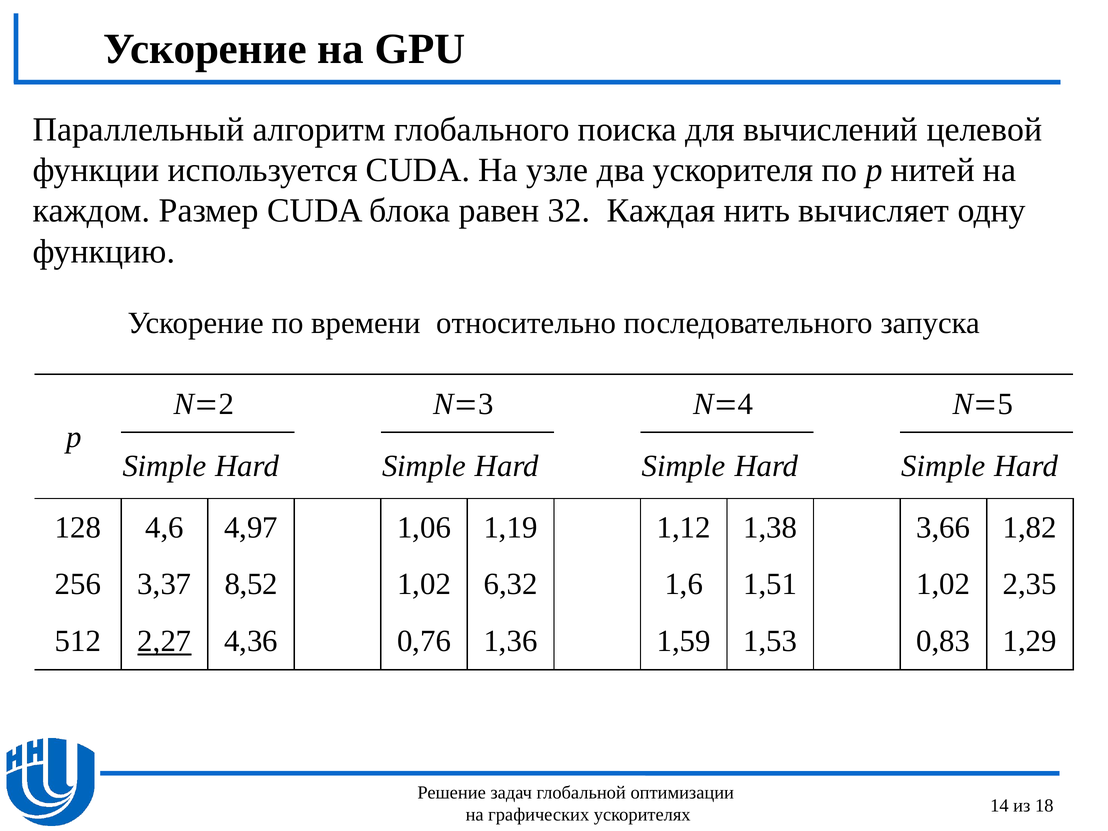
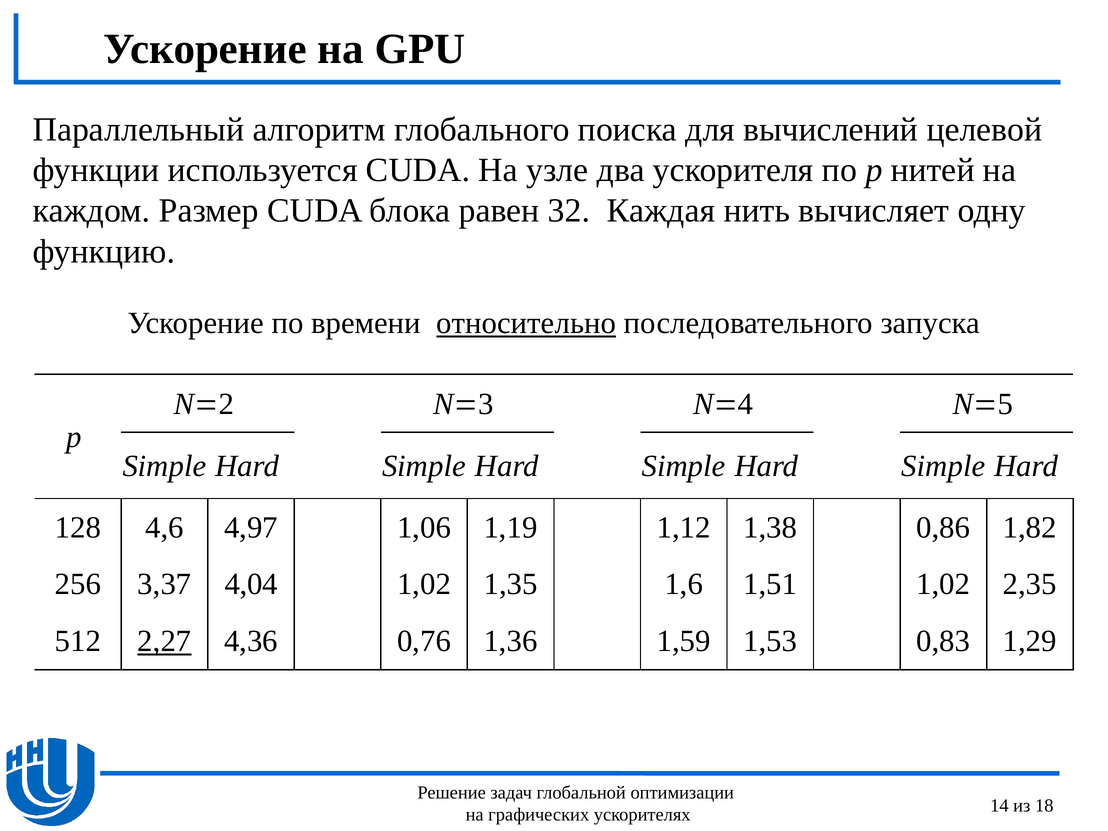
относительно underline: none -> present
3,66: 3,66 -> 0,86
8,52: 8,52 -> 4,04
6,32: 6,32 -> 1,35
